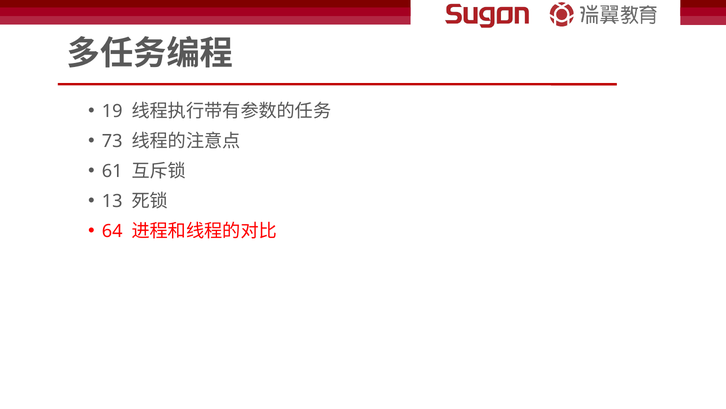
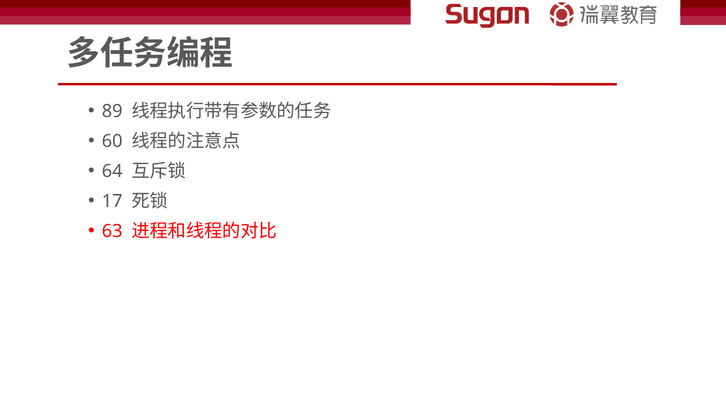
19: 19 -> 89
73: 73 -> 60
61: 61 -> 64
13: 13 -> 17
64: 64 -> 63
